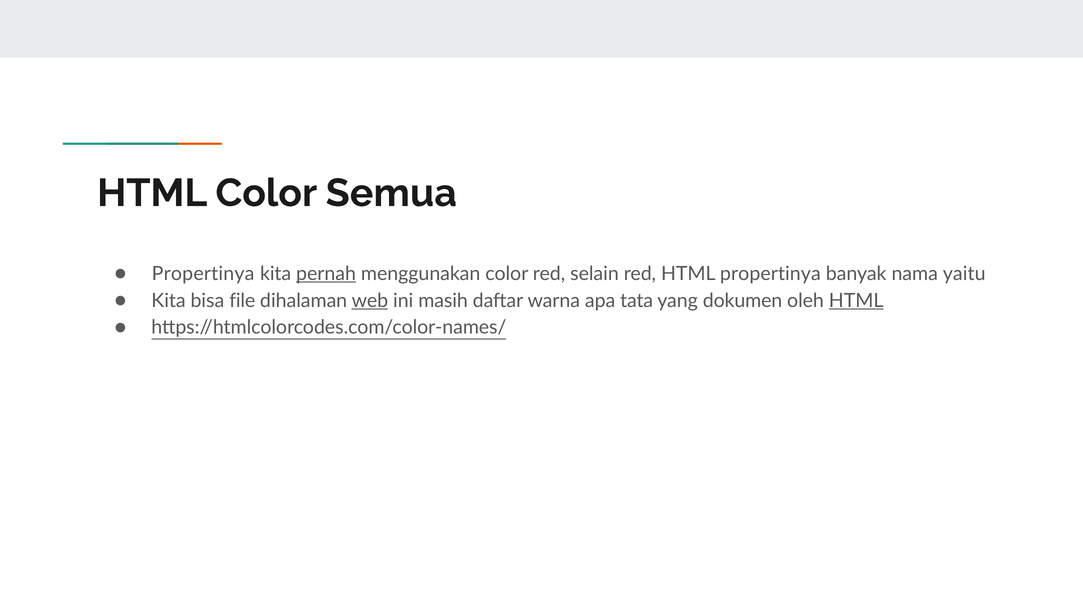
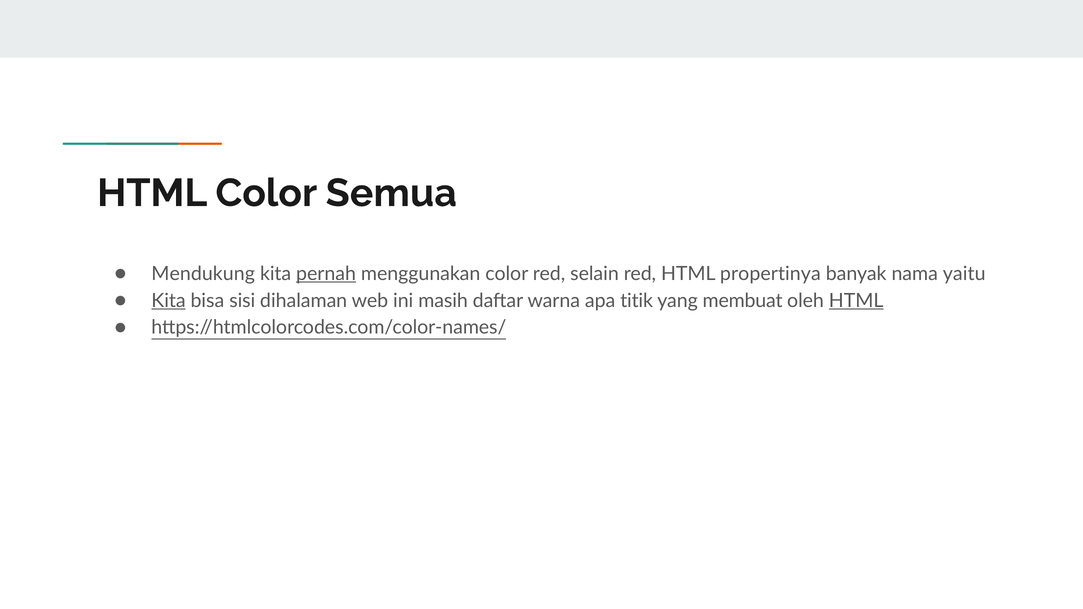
Propertinya at (203, 274): Propertinya -> Mendukung
Kita at (169, 301) underline: none -> present
file: file -> sisi
web underline: present -> none
tata: tata -> titik
dokumen: dokumen -> membuat
